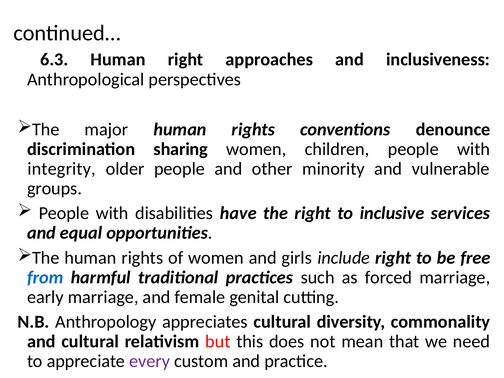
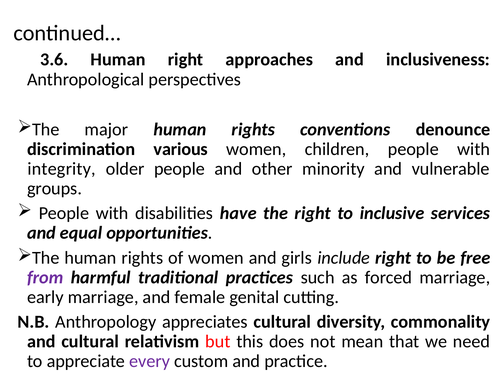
6.3: 6.3 -> 3.6
sharing: sharing -> various
from colour: blue -> purple
